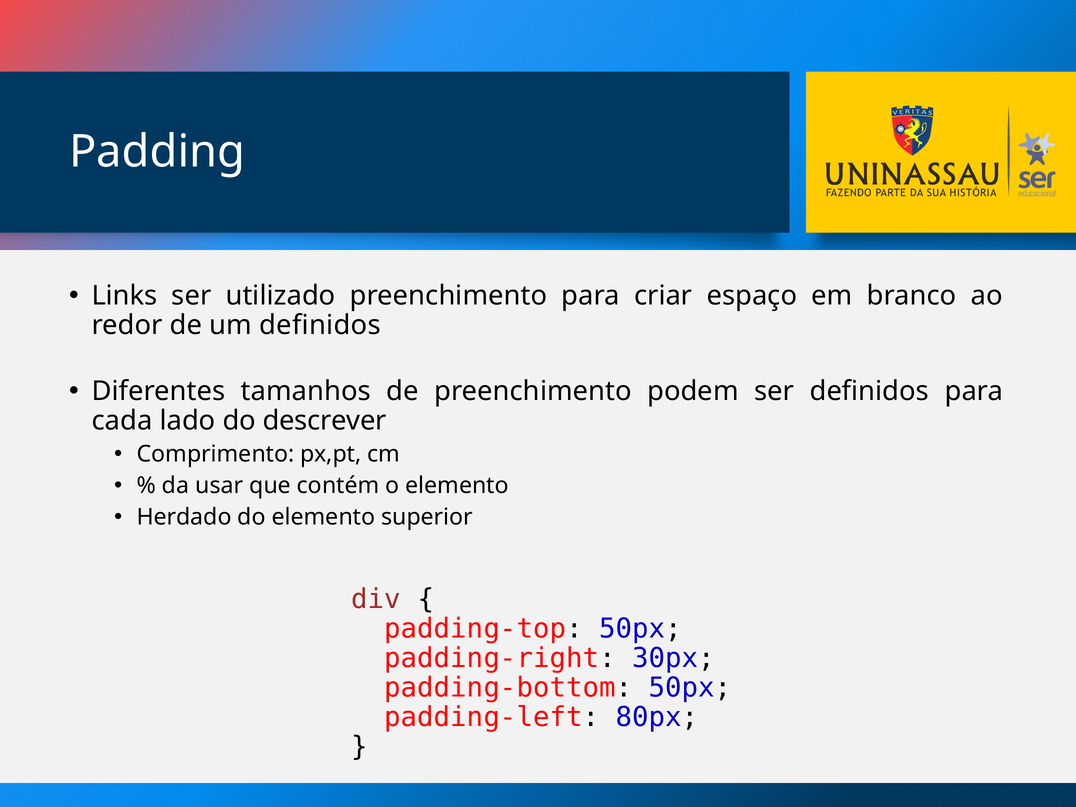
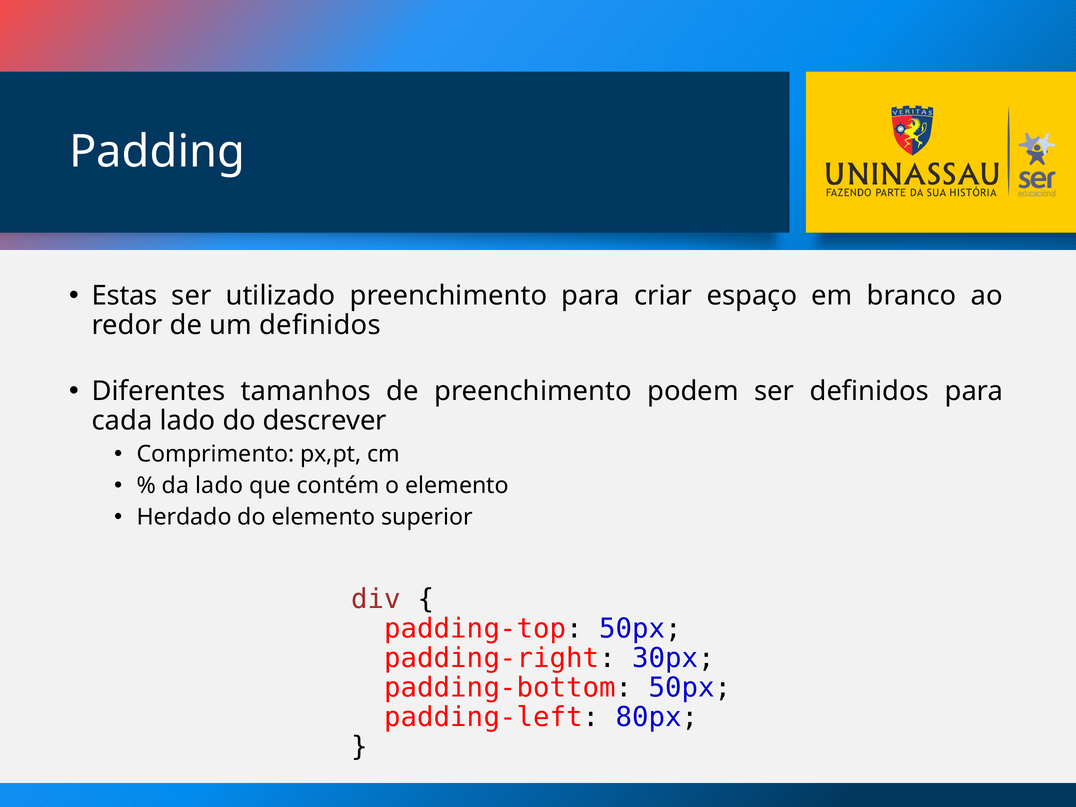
Links: Links -> Estas
da usar: usar -> lado
